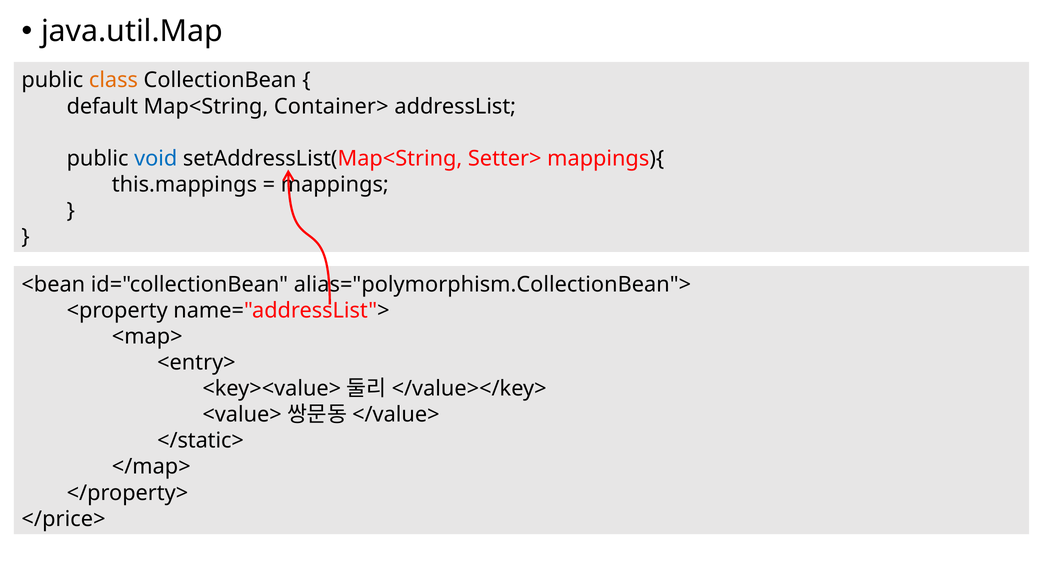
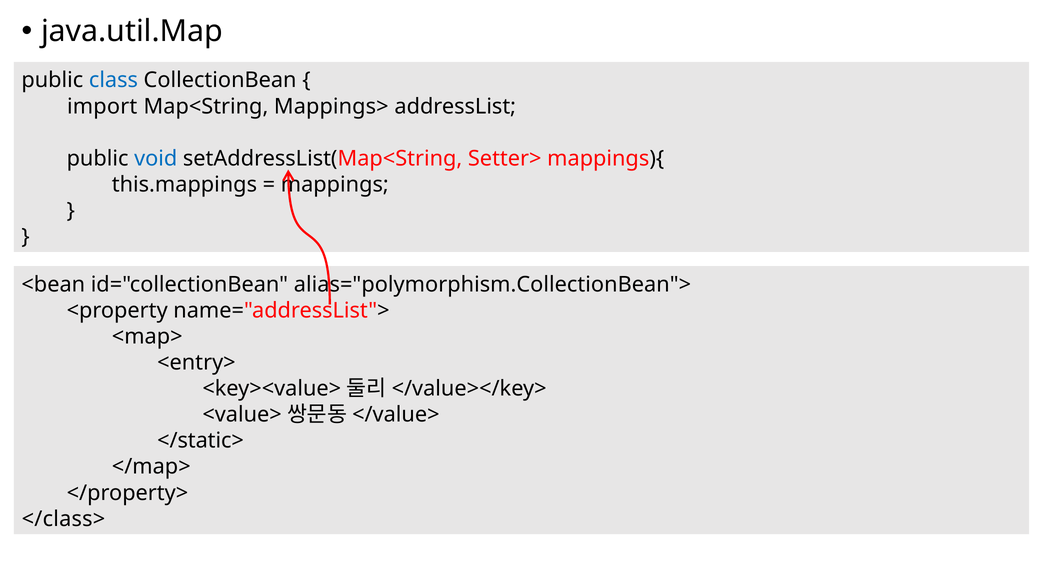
class colour: orange -> blue
default: default -> import
Container>: Container> -> Mappings>
</price>: </price> -> </class>
